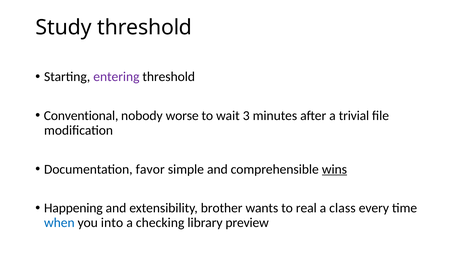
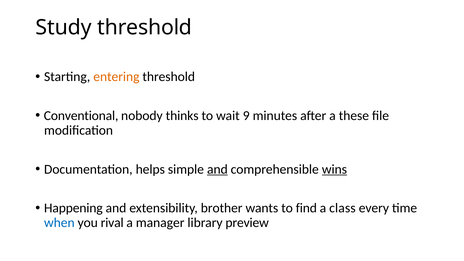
entering colour: purple -> orange
worse: worse -> thinks
3: 3 -> 9
trivial: trivial -> these
favor: favor -> helps
and at (217, 169) underline: none -> present
real: real -> find
into: into -> rival
checking: checking -> manager
